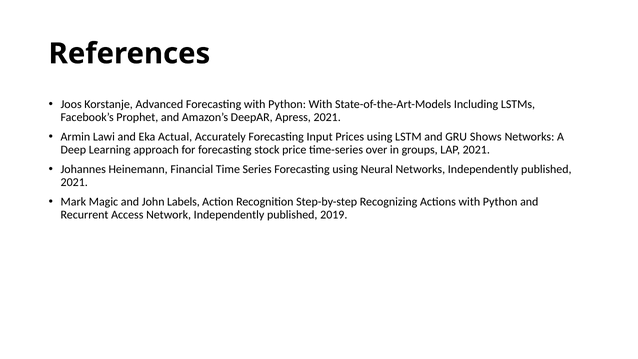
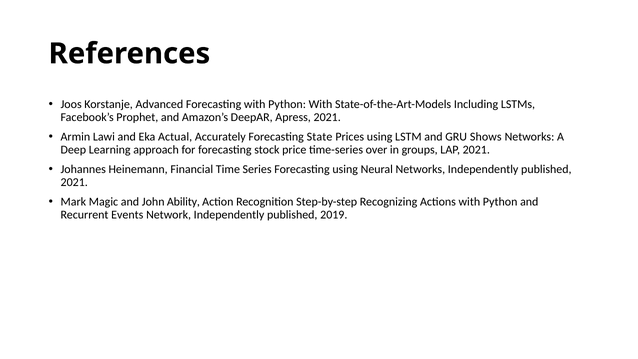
Input: Input -> State
Labels: Labels -> Ability
Access: Access -> Events
